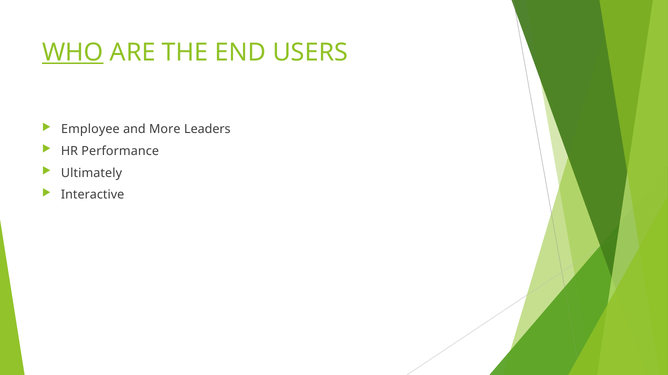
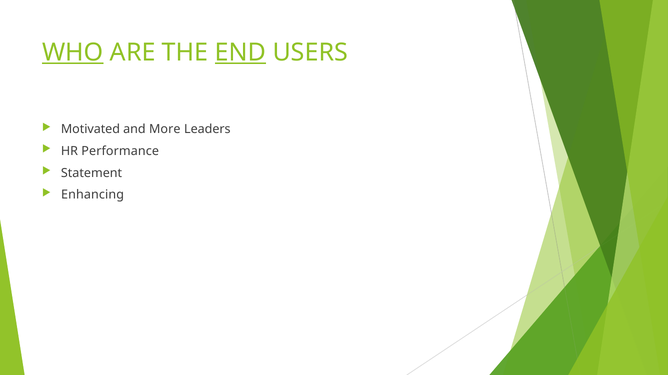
END underline: none -> present
Employee: Employee -> Motivated
Ultimately: Ultimately -> Statement
Interactive: Interactive -> Enhancing
